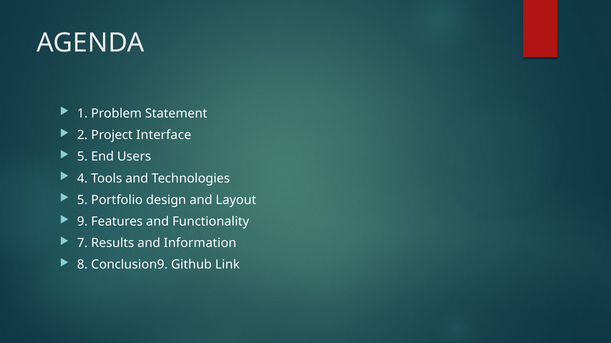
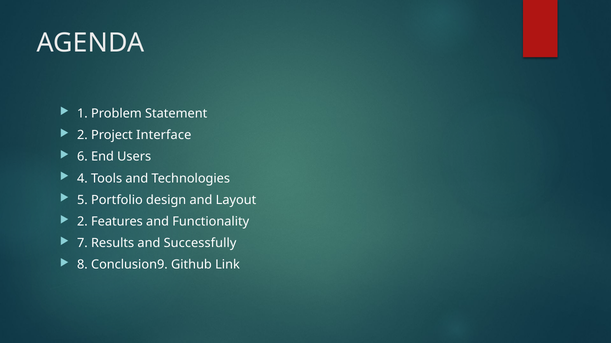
5 at (82, 157): 5 -> 6
9 at (82, 222): 9 -> 2
Information: Information -> Successfully
